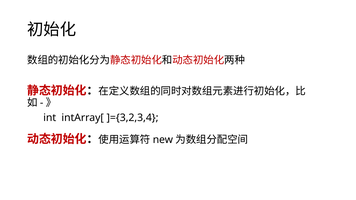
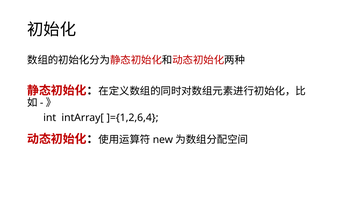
]={3,2,3,4: ]={3,2,3,4 -> ]={1,2,6,4
